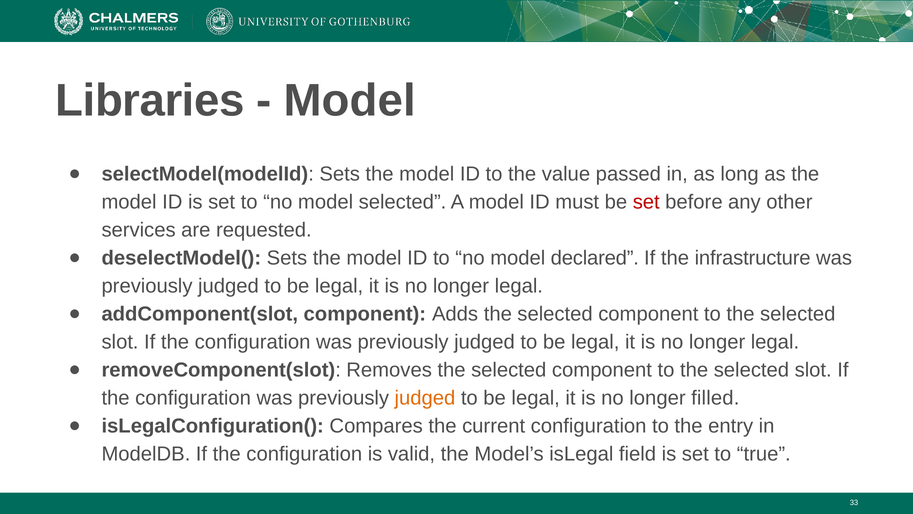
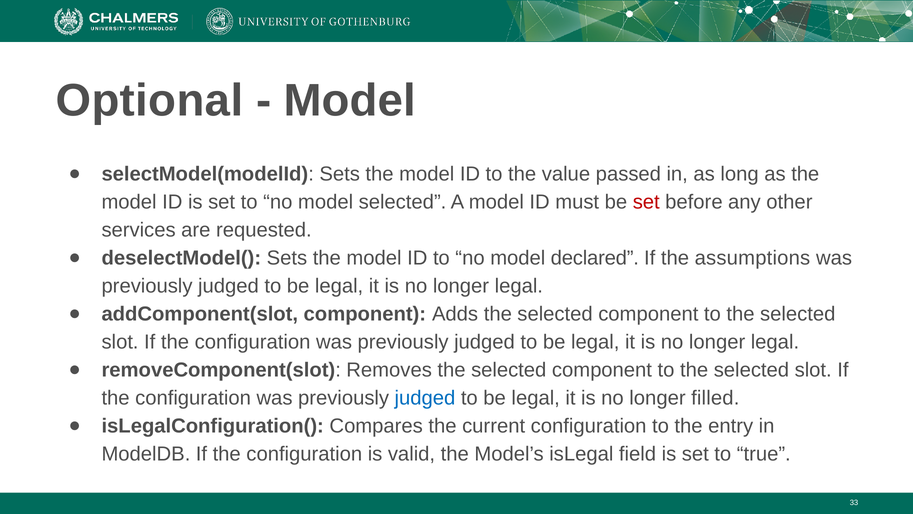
Libraries: Libraries -> Optional
infrastructure: infrastructure -> assumptions
judged at (425, 398) colour: orange -> blue
